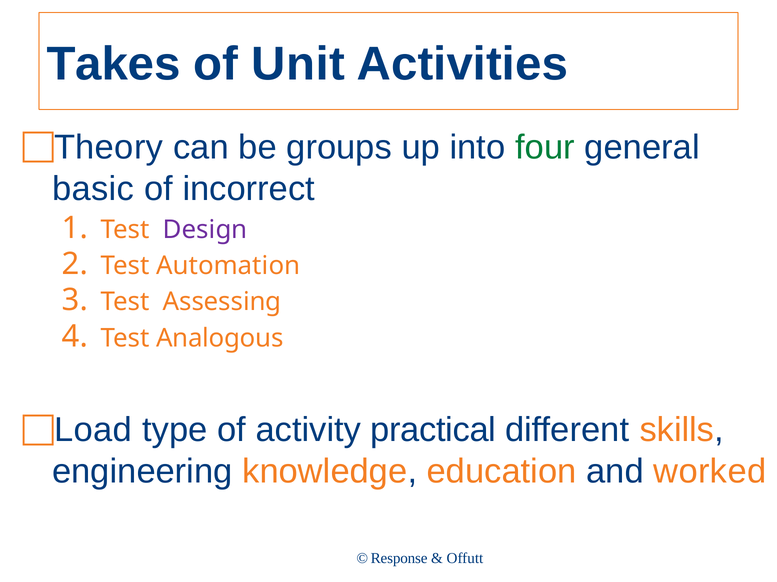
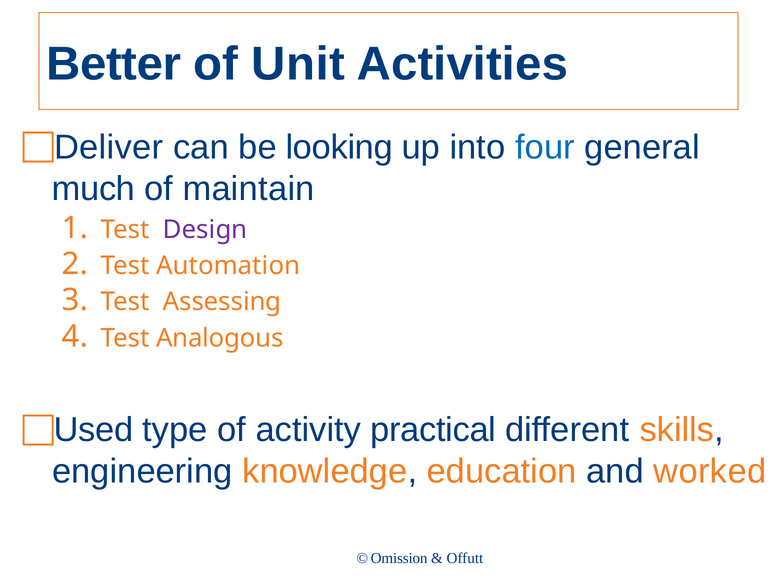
Takes: Takes -> Better
Theory: Theory -> Deliver
groups: groups -> looking
four colour: green -> blue
basic: basic -> much
incorrect: incorrect -> maintain
Load: Load -> Used
Response: Response -> Omission
